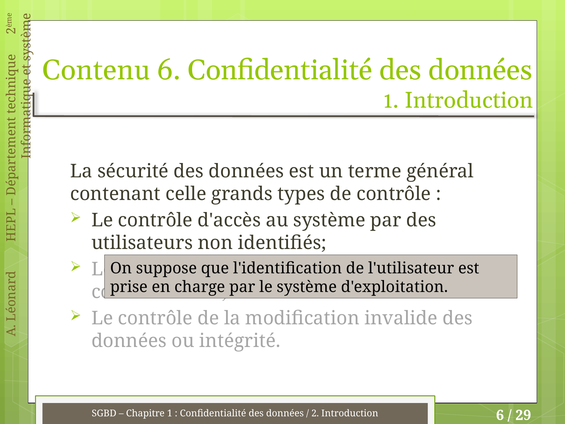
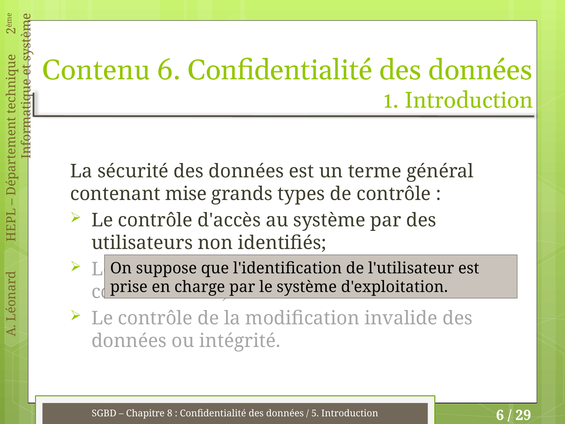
celle: celle -> mise
Chapitre 1: 1 -> 8
2 at (315, 413): 2 -> 5
